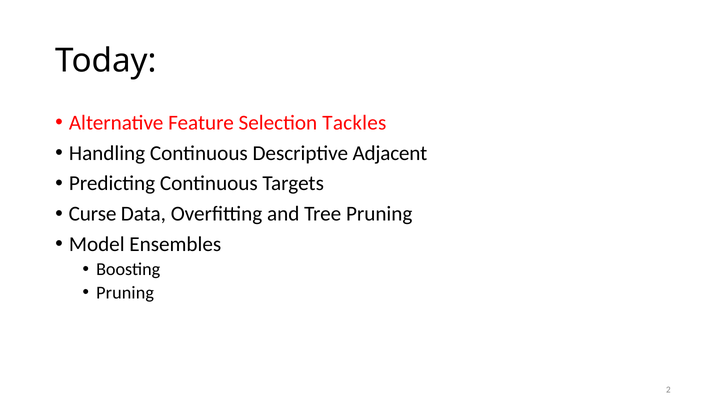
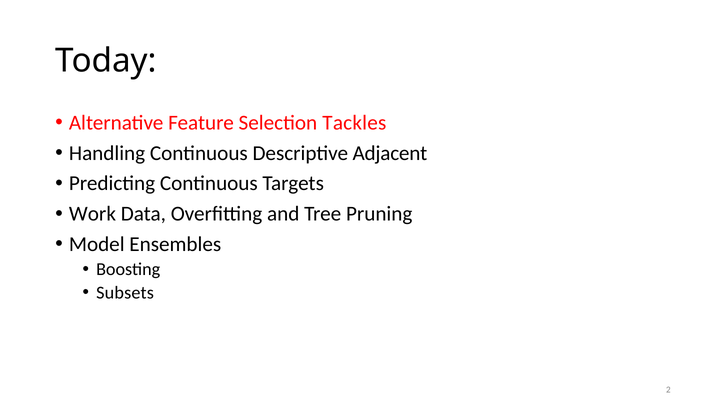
Curse: Curse -> Work
Pruning at (125, 293): Pruning -> Subsets
